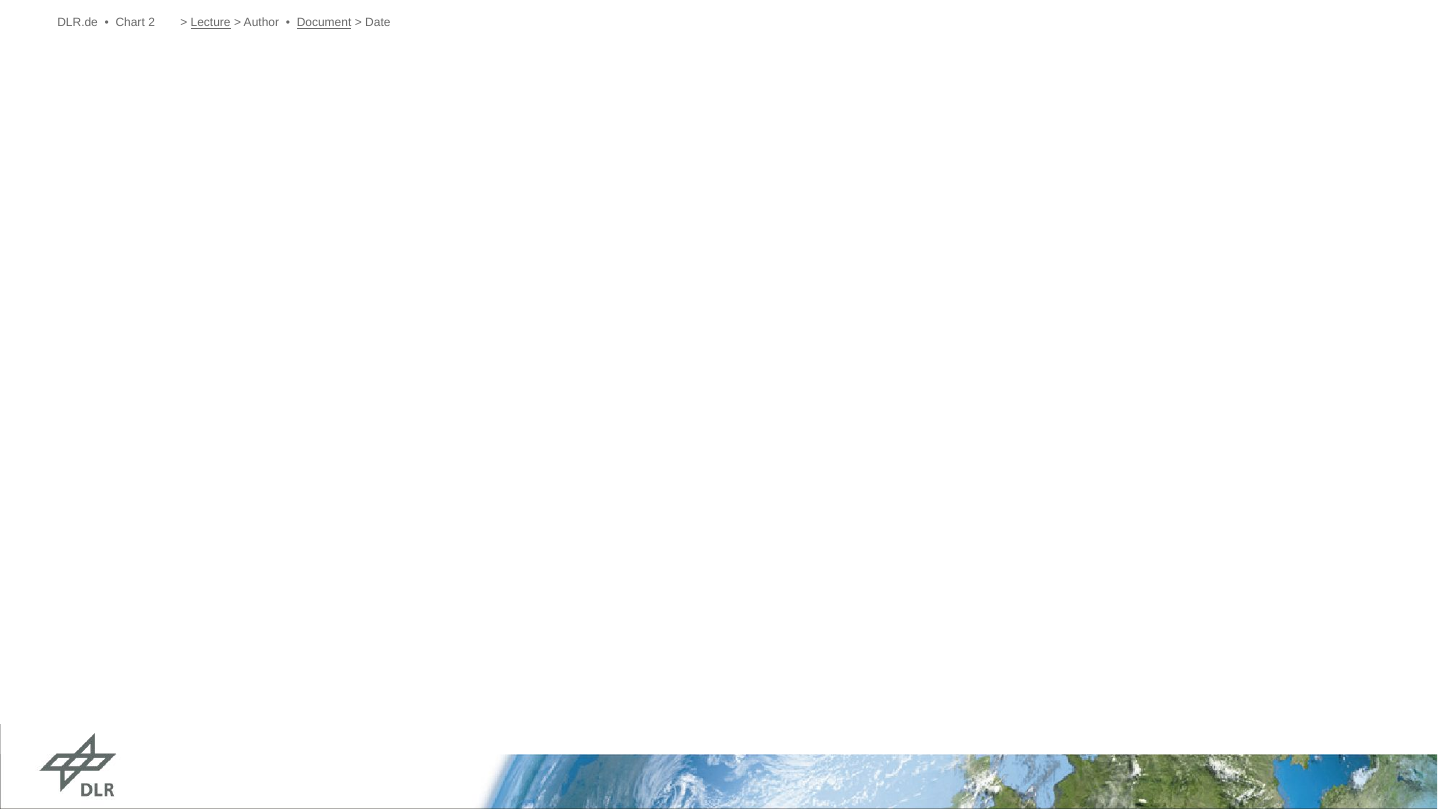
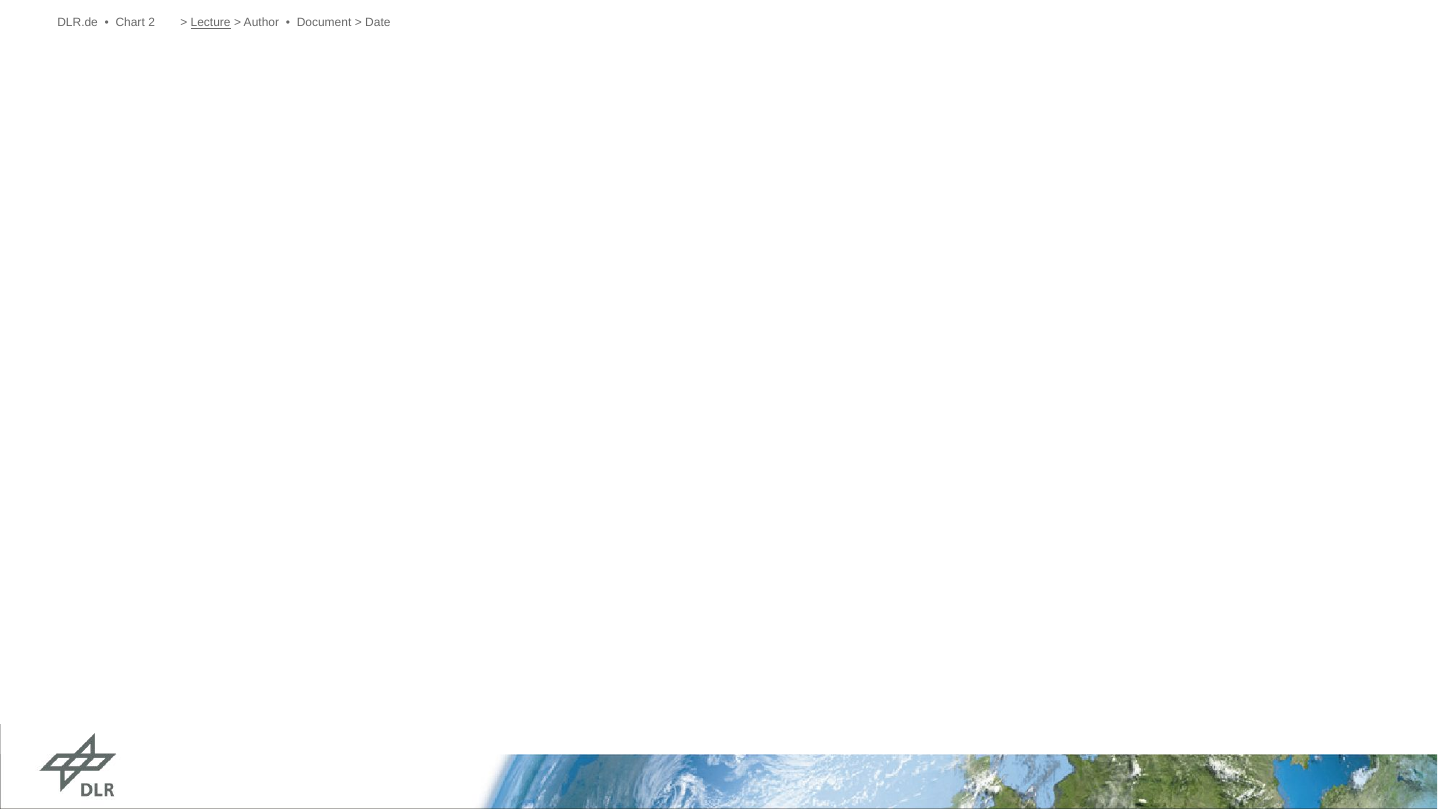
Document underline: present -> none
